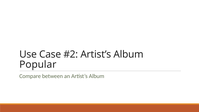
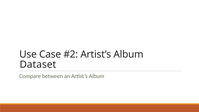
Popular: Popular -> Dataset
